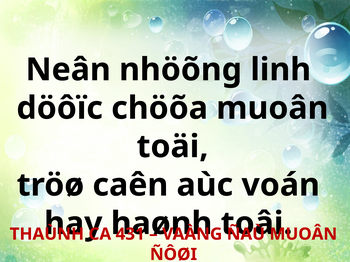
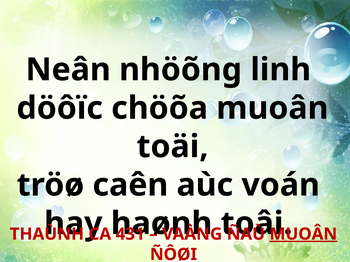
MUOÂN at (303, 235) underline: none -> present
